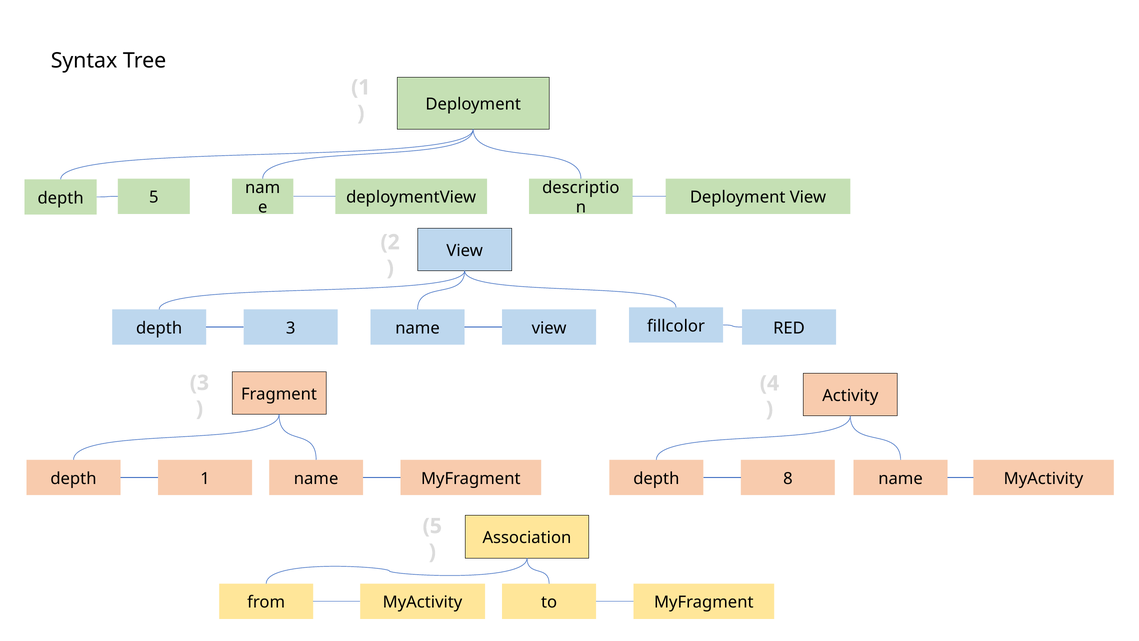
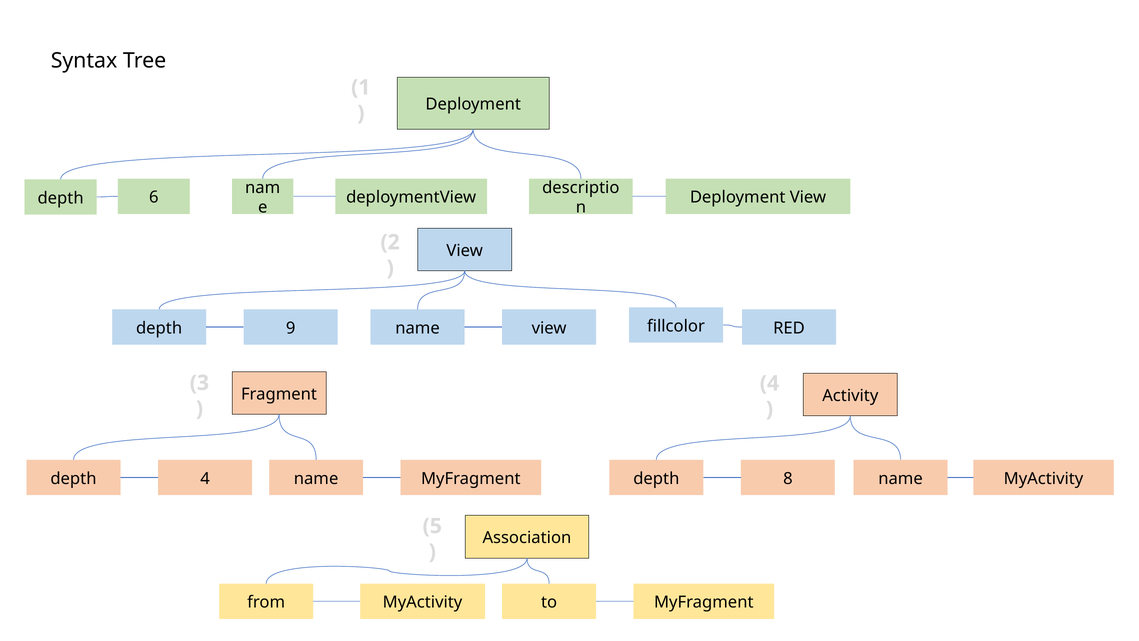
depth 5: 5 -> 6
depth 3: 3 -> 9
depth 1: 1 -> 4
